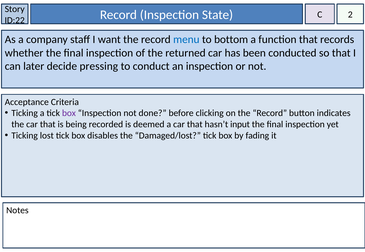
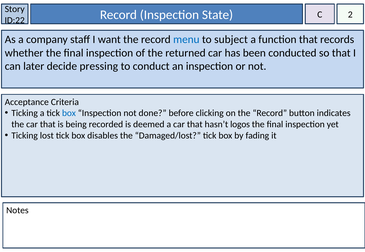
bottom: bottom -> subject
box at (69, 113) colour: purple -> blue
input: input -> logos
